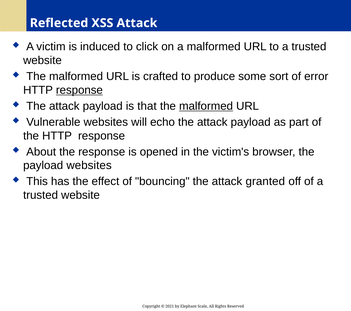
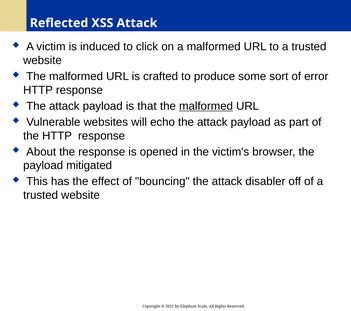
response at (79, 90) underline: present -> none
payload websites: websites -> mitigated
granted: granted -> disabler
